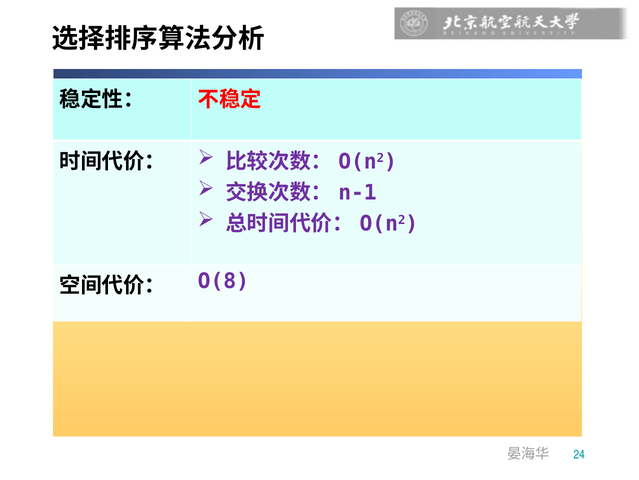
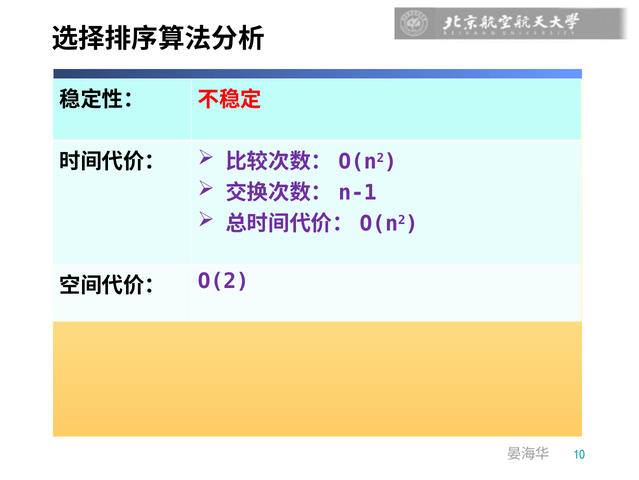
O(8: O(8 -> O(2
24: 24 -> 10
